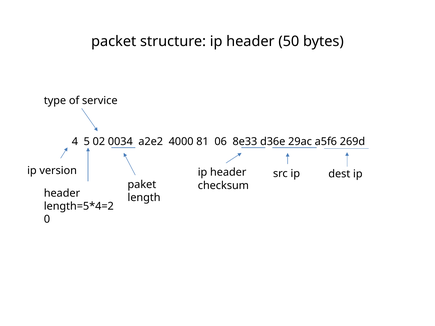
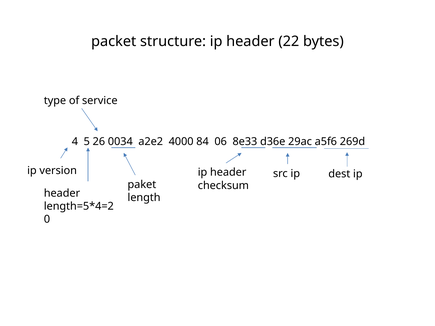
50: 50 -> 22
02: 02 -> 26
81: 81 -> 84
